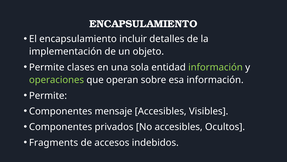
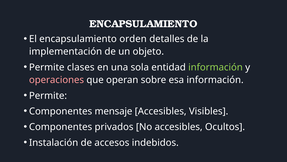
incluir: incluir -> orden
operaciones colour: light green -> pink
Fragments: Fragments -> Instalación
